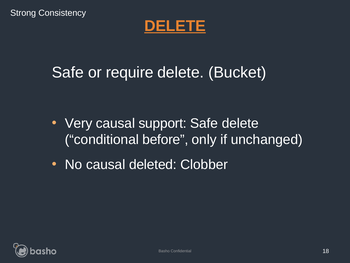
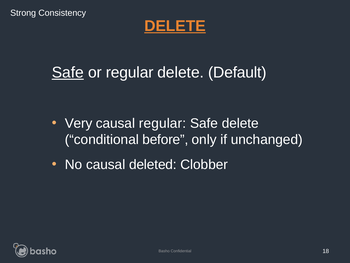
Safe at (68, 72) underline: none -> present
or require: require -> regular
Bucket: Bucket -> Default
causal support: support -> regular
